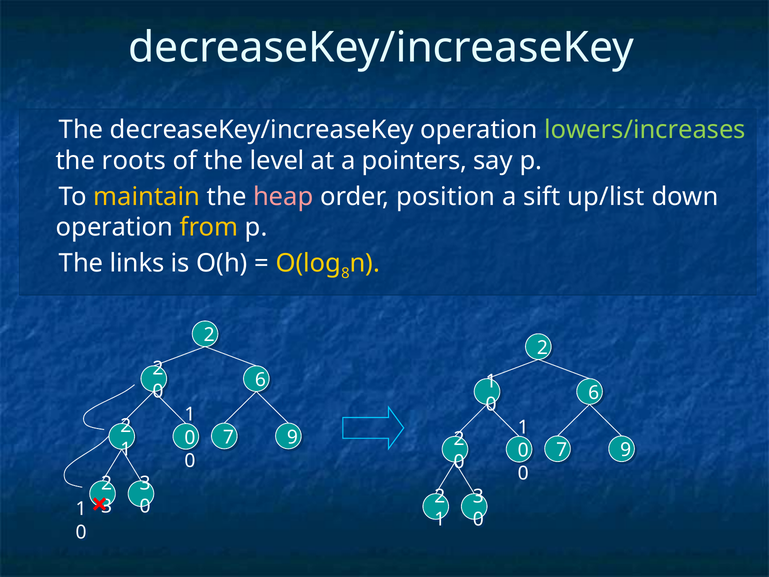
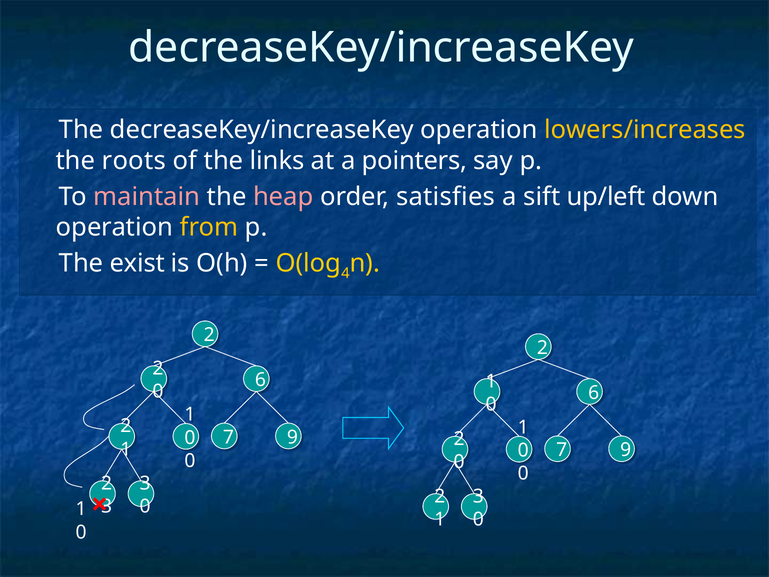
lowers/increases colour: light green -> yellow
level: level -> links
maintain colour: yellow -> pink
position: position -> satisfies
up/list: up/list -> up/left
links: links -> exist
8: 8 -> 4
